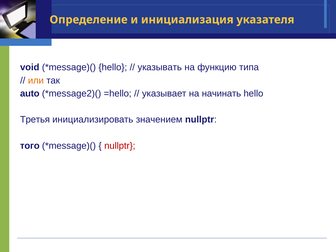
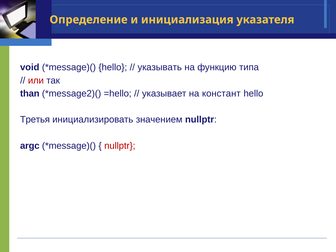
или colour: orange -> red
auto: auto -> than
начинать: начинать -> констант
того: того -> argc
